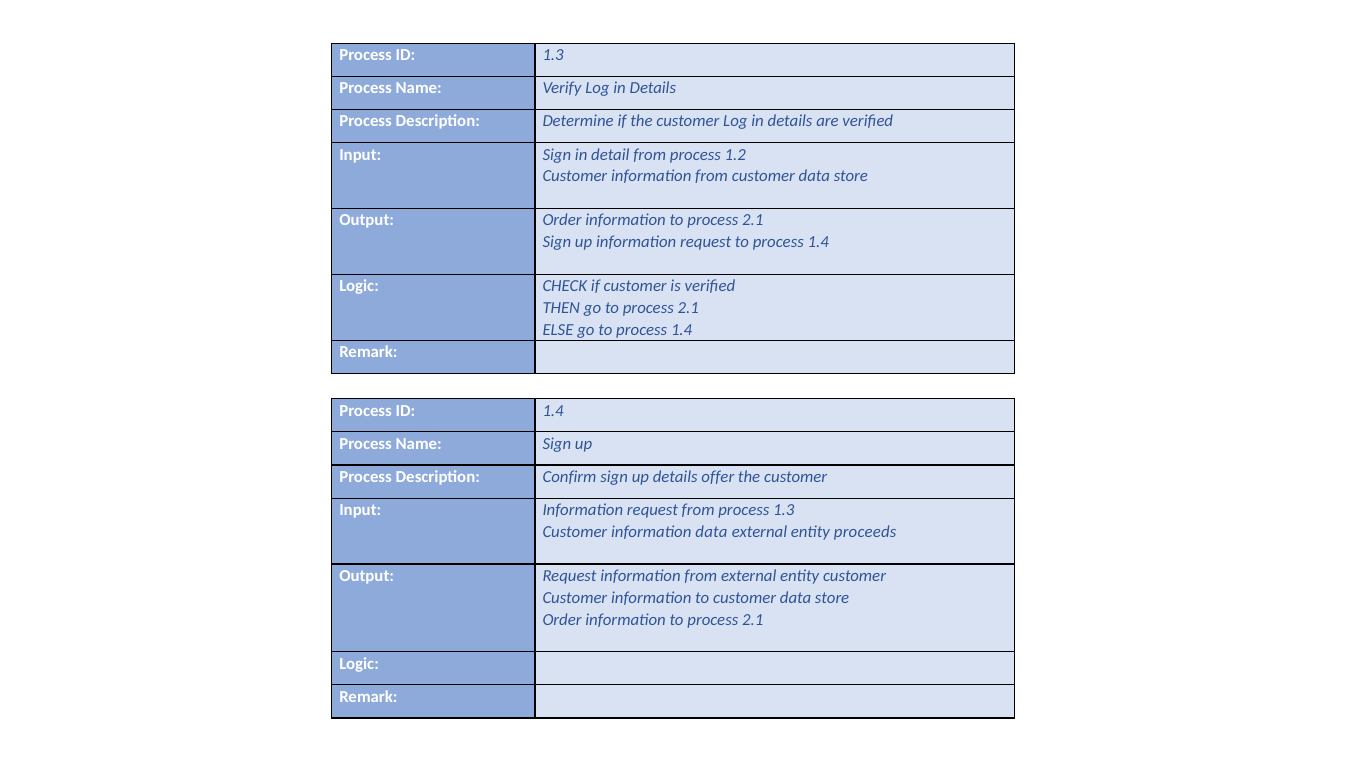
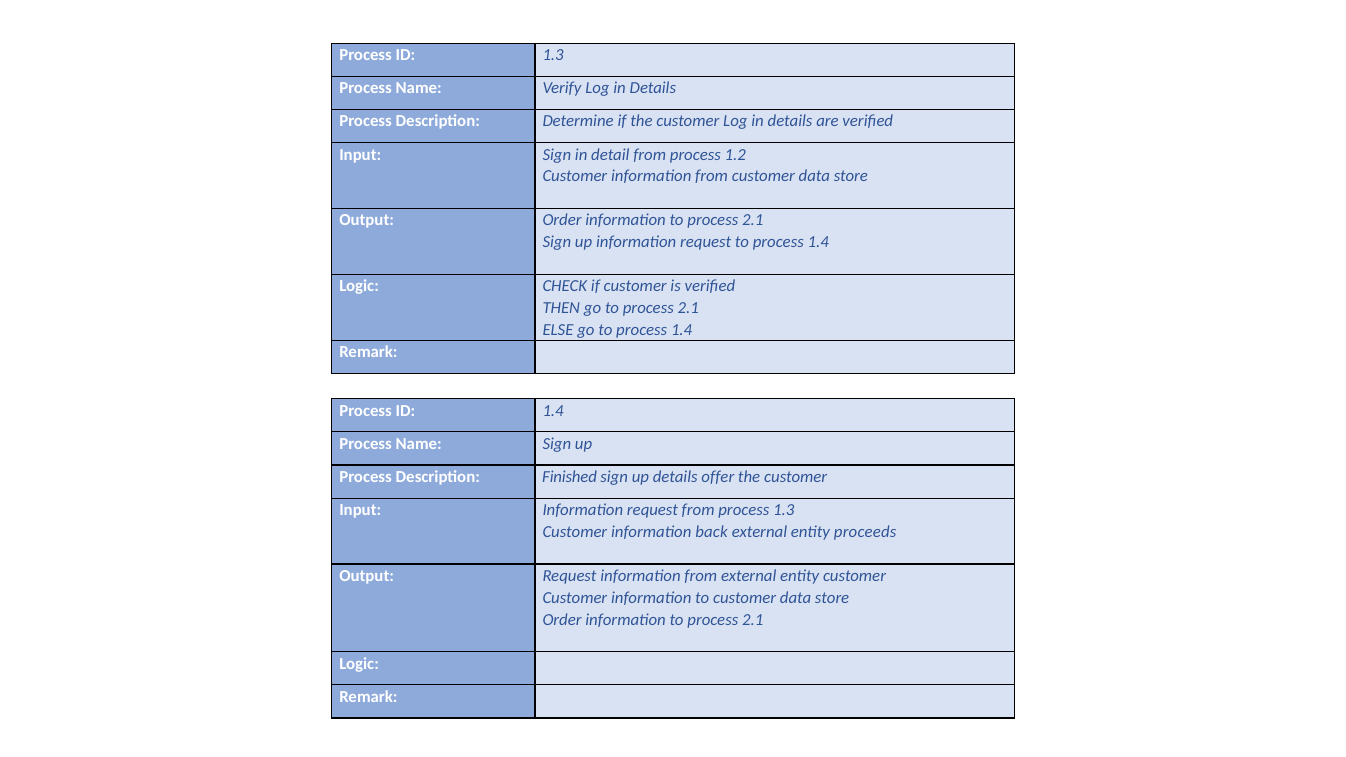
Confirm: Confirm -> Finished
information data: data -> back
